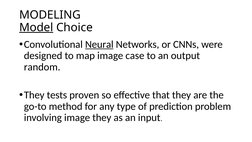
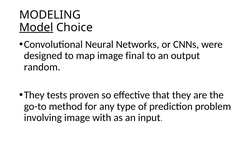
Neural underline: present -> none
case: case -> final
image they: they -> with
